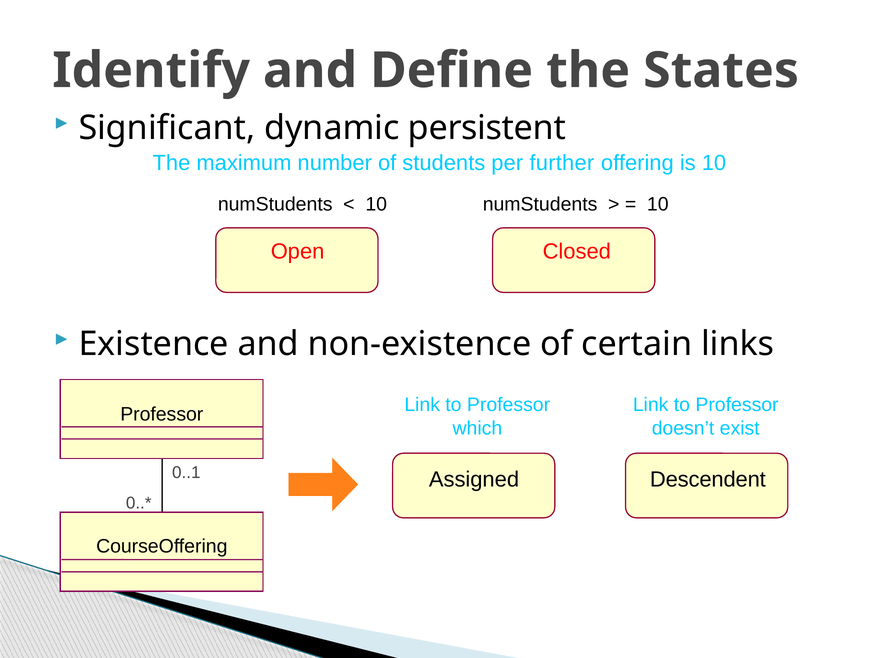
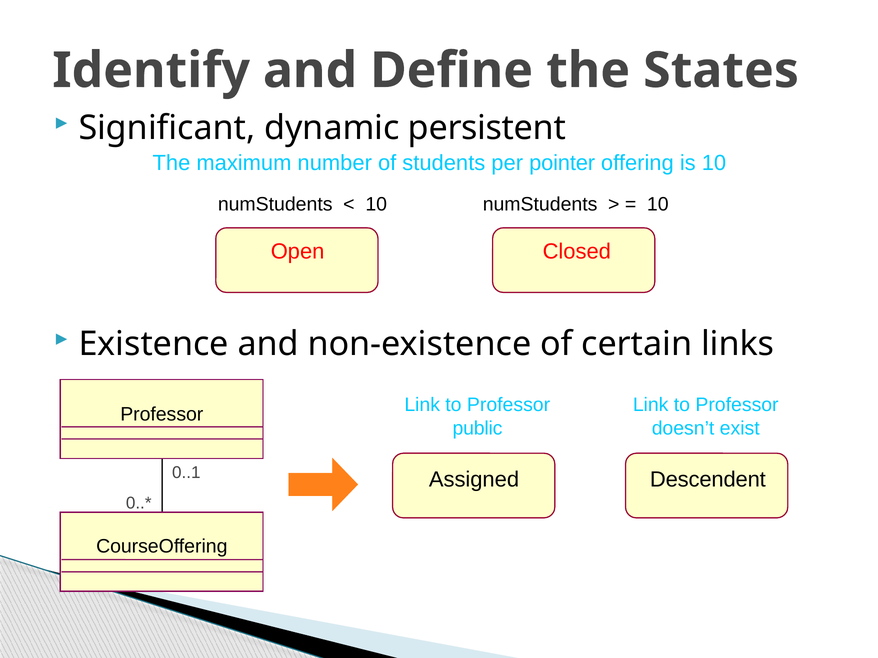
further: further -> pointer
which: which -> public
